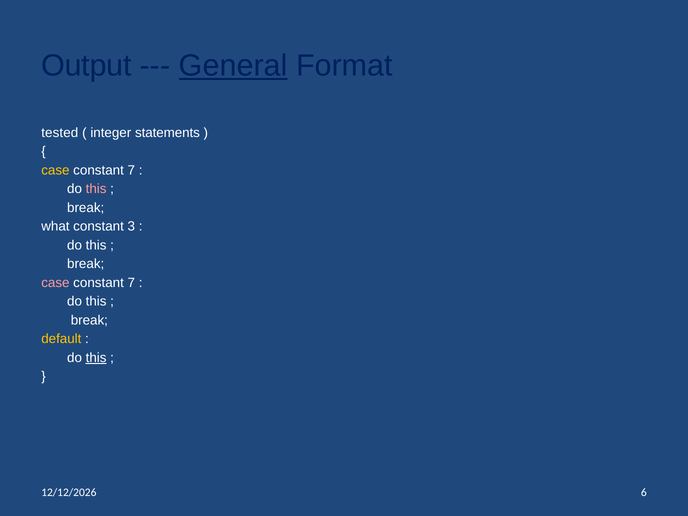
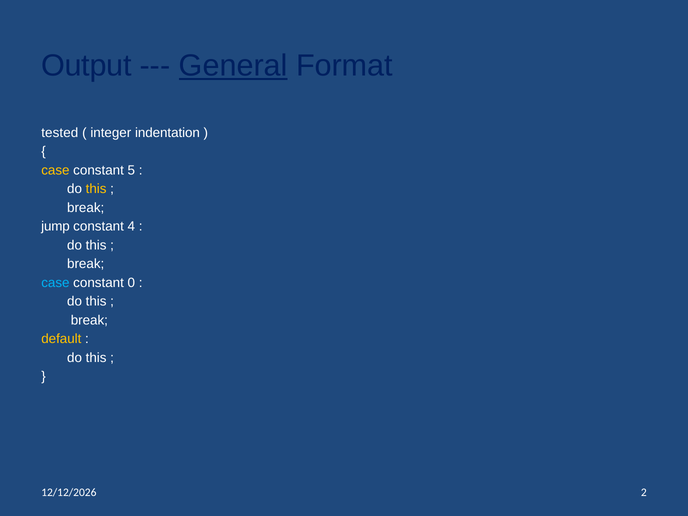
statements: statements -> indentation
7 at (131, 170): 7 -> 5
this at (96, 189) colour: pink -> yellow
what: what -> jump
3: 3 -> 4
case at (55, 283) colour: pink -> light blue
7 at (131, 283): 7 -> 0
this at (96, 358) underline: present -> none
6: 6 -> 2
